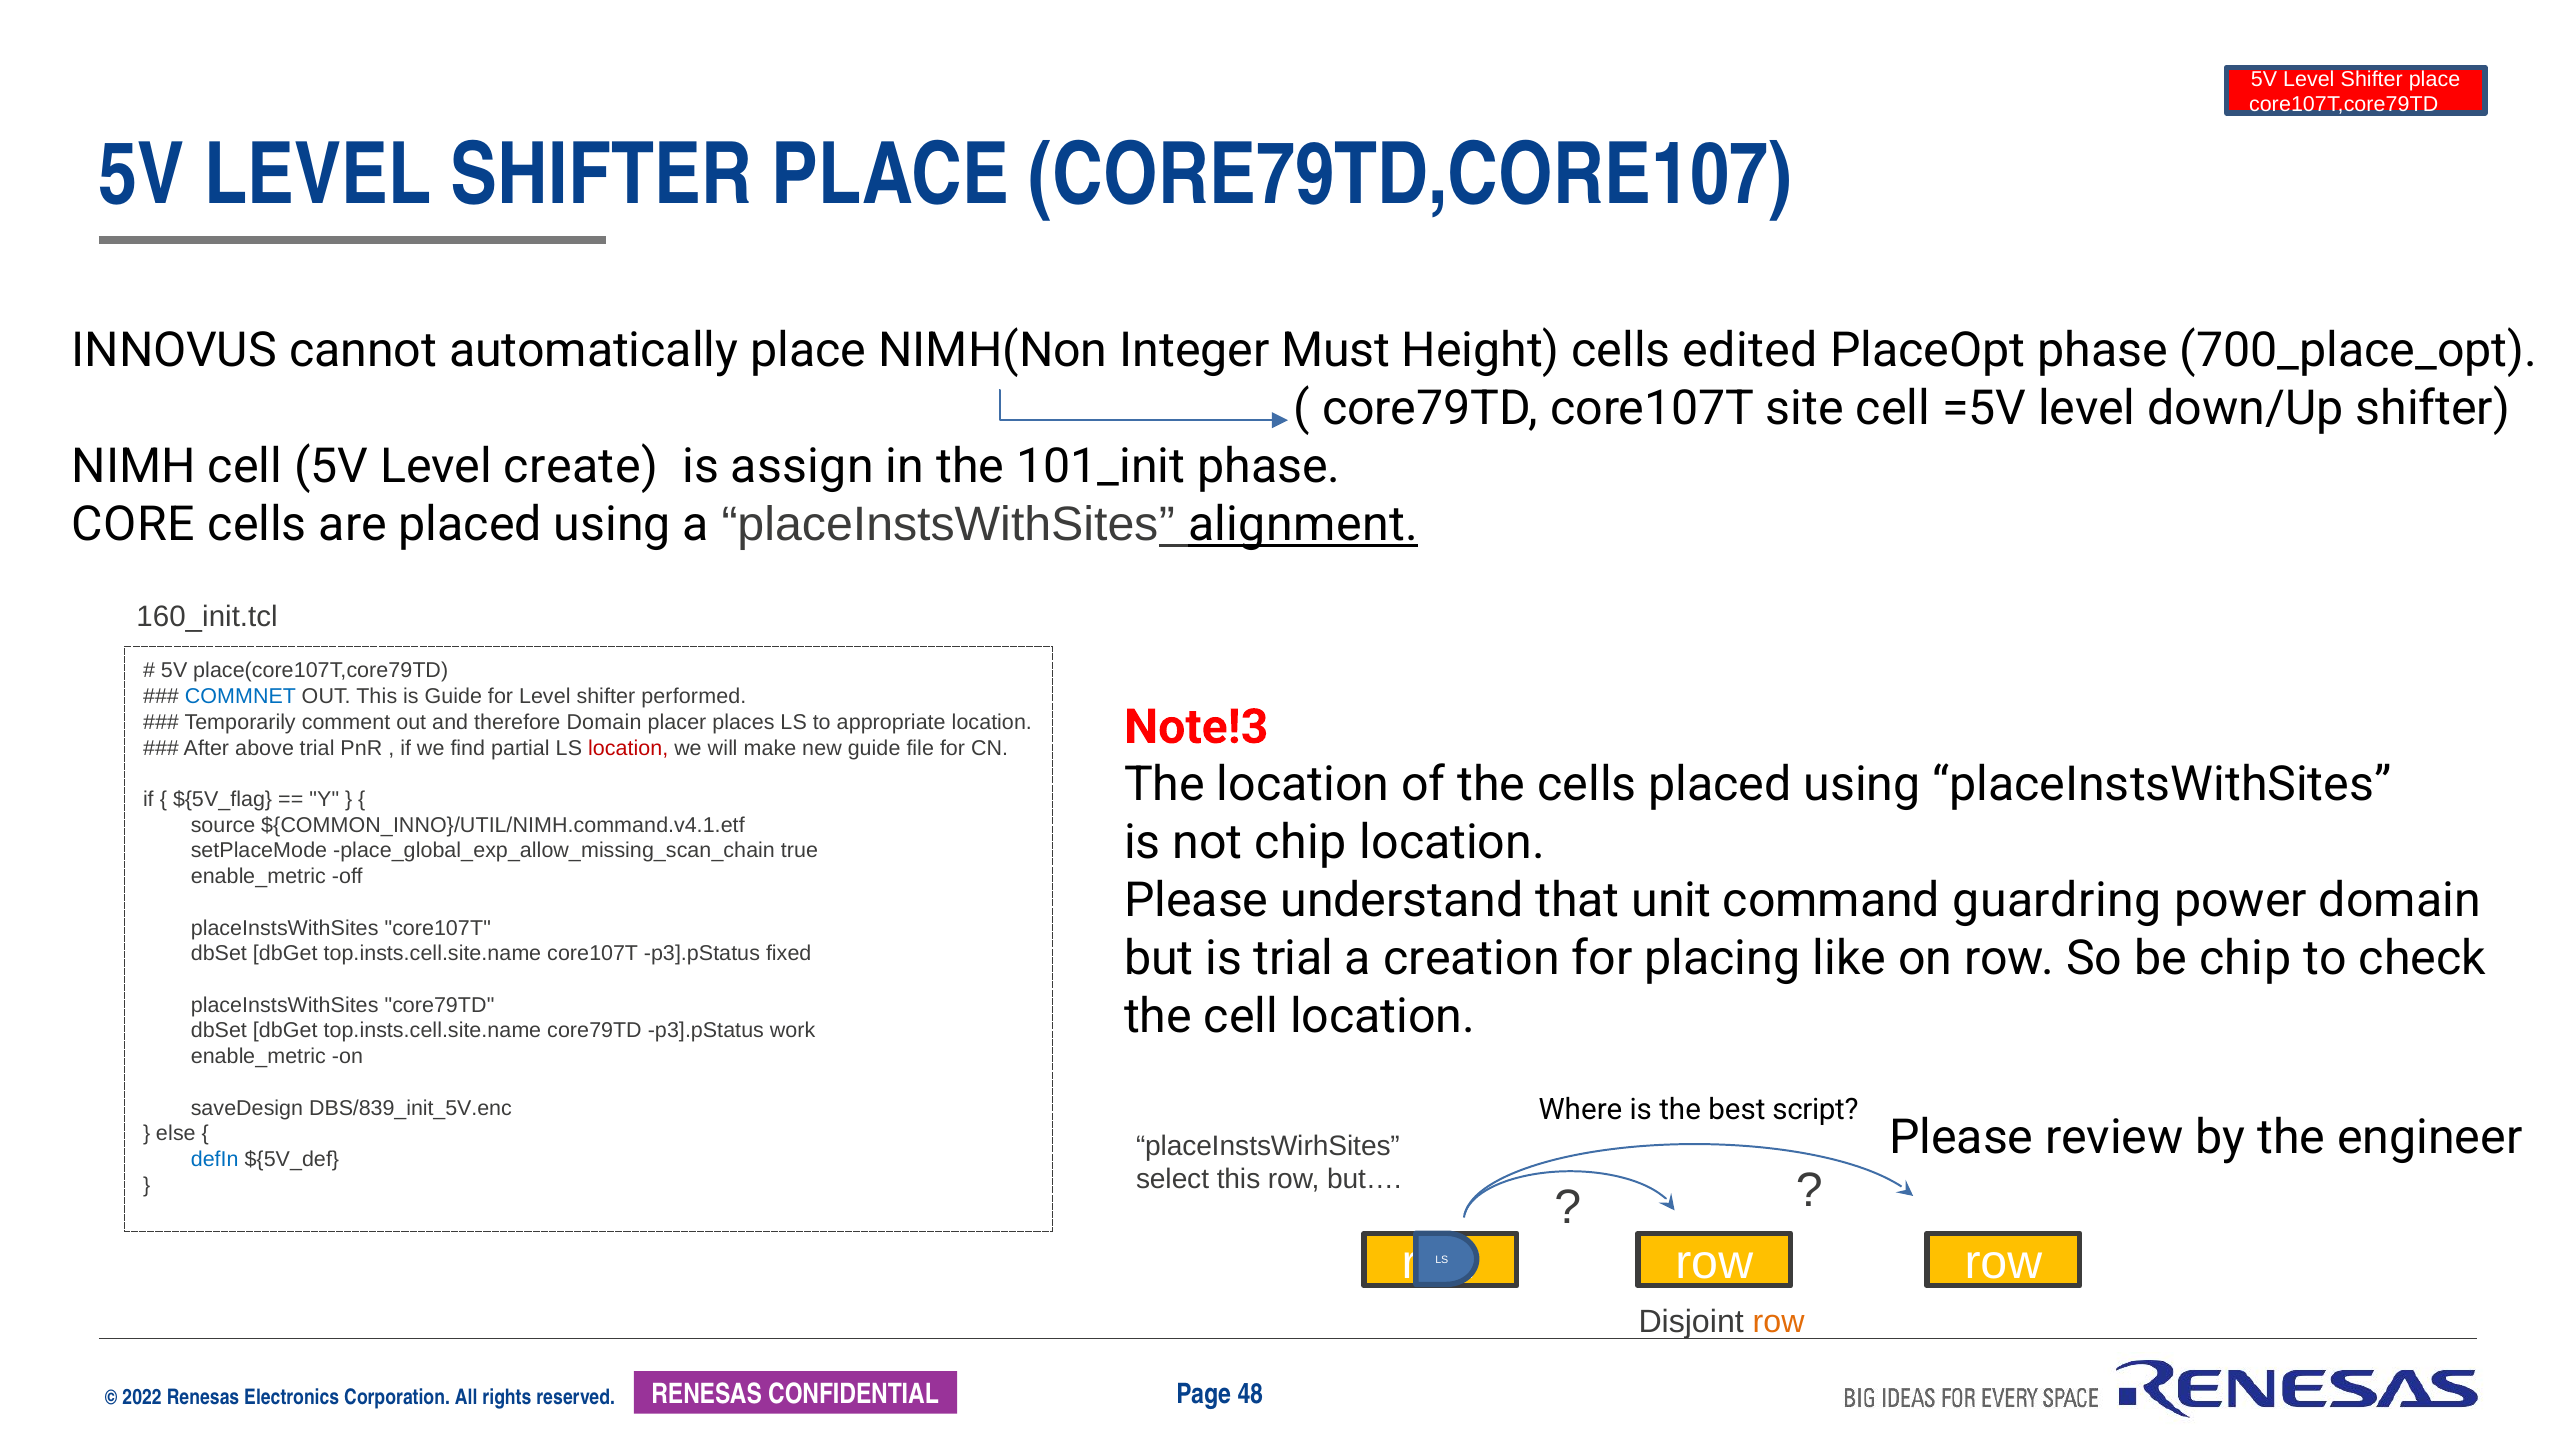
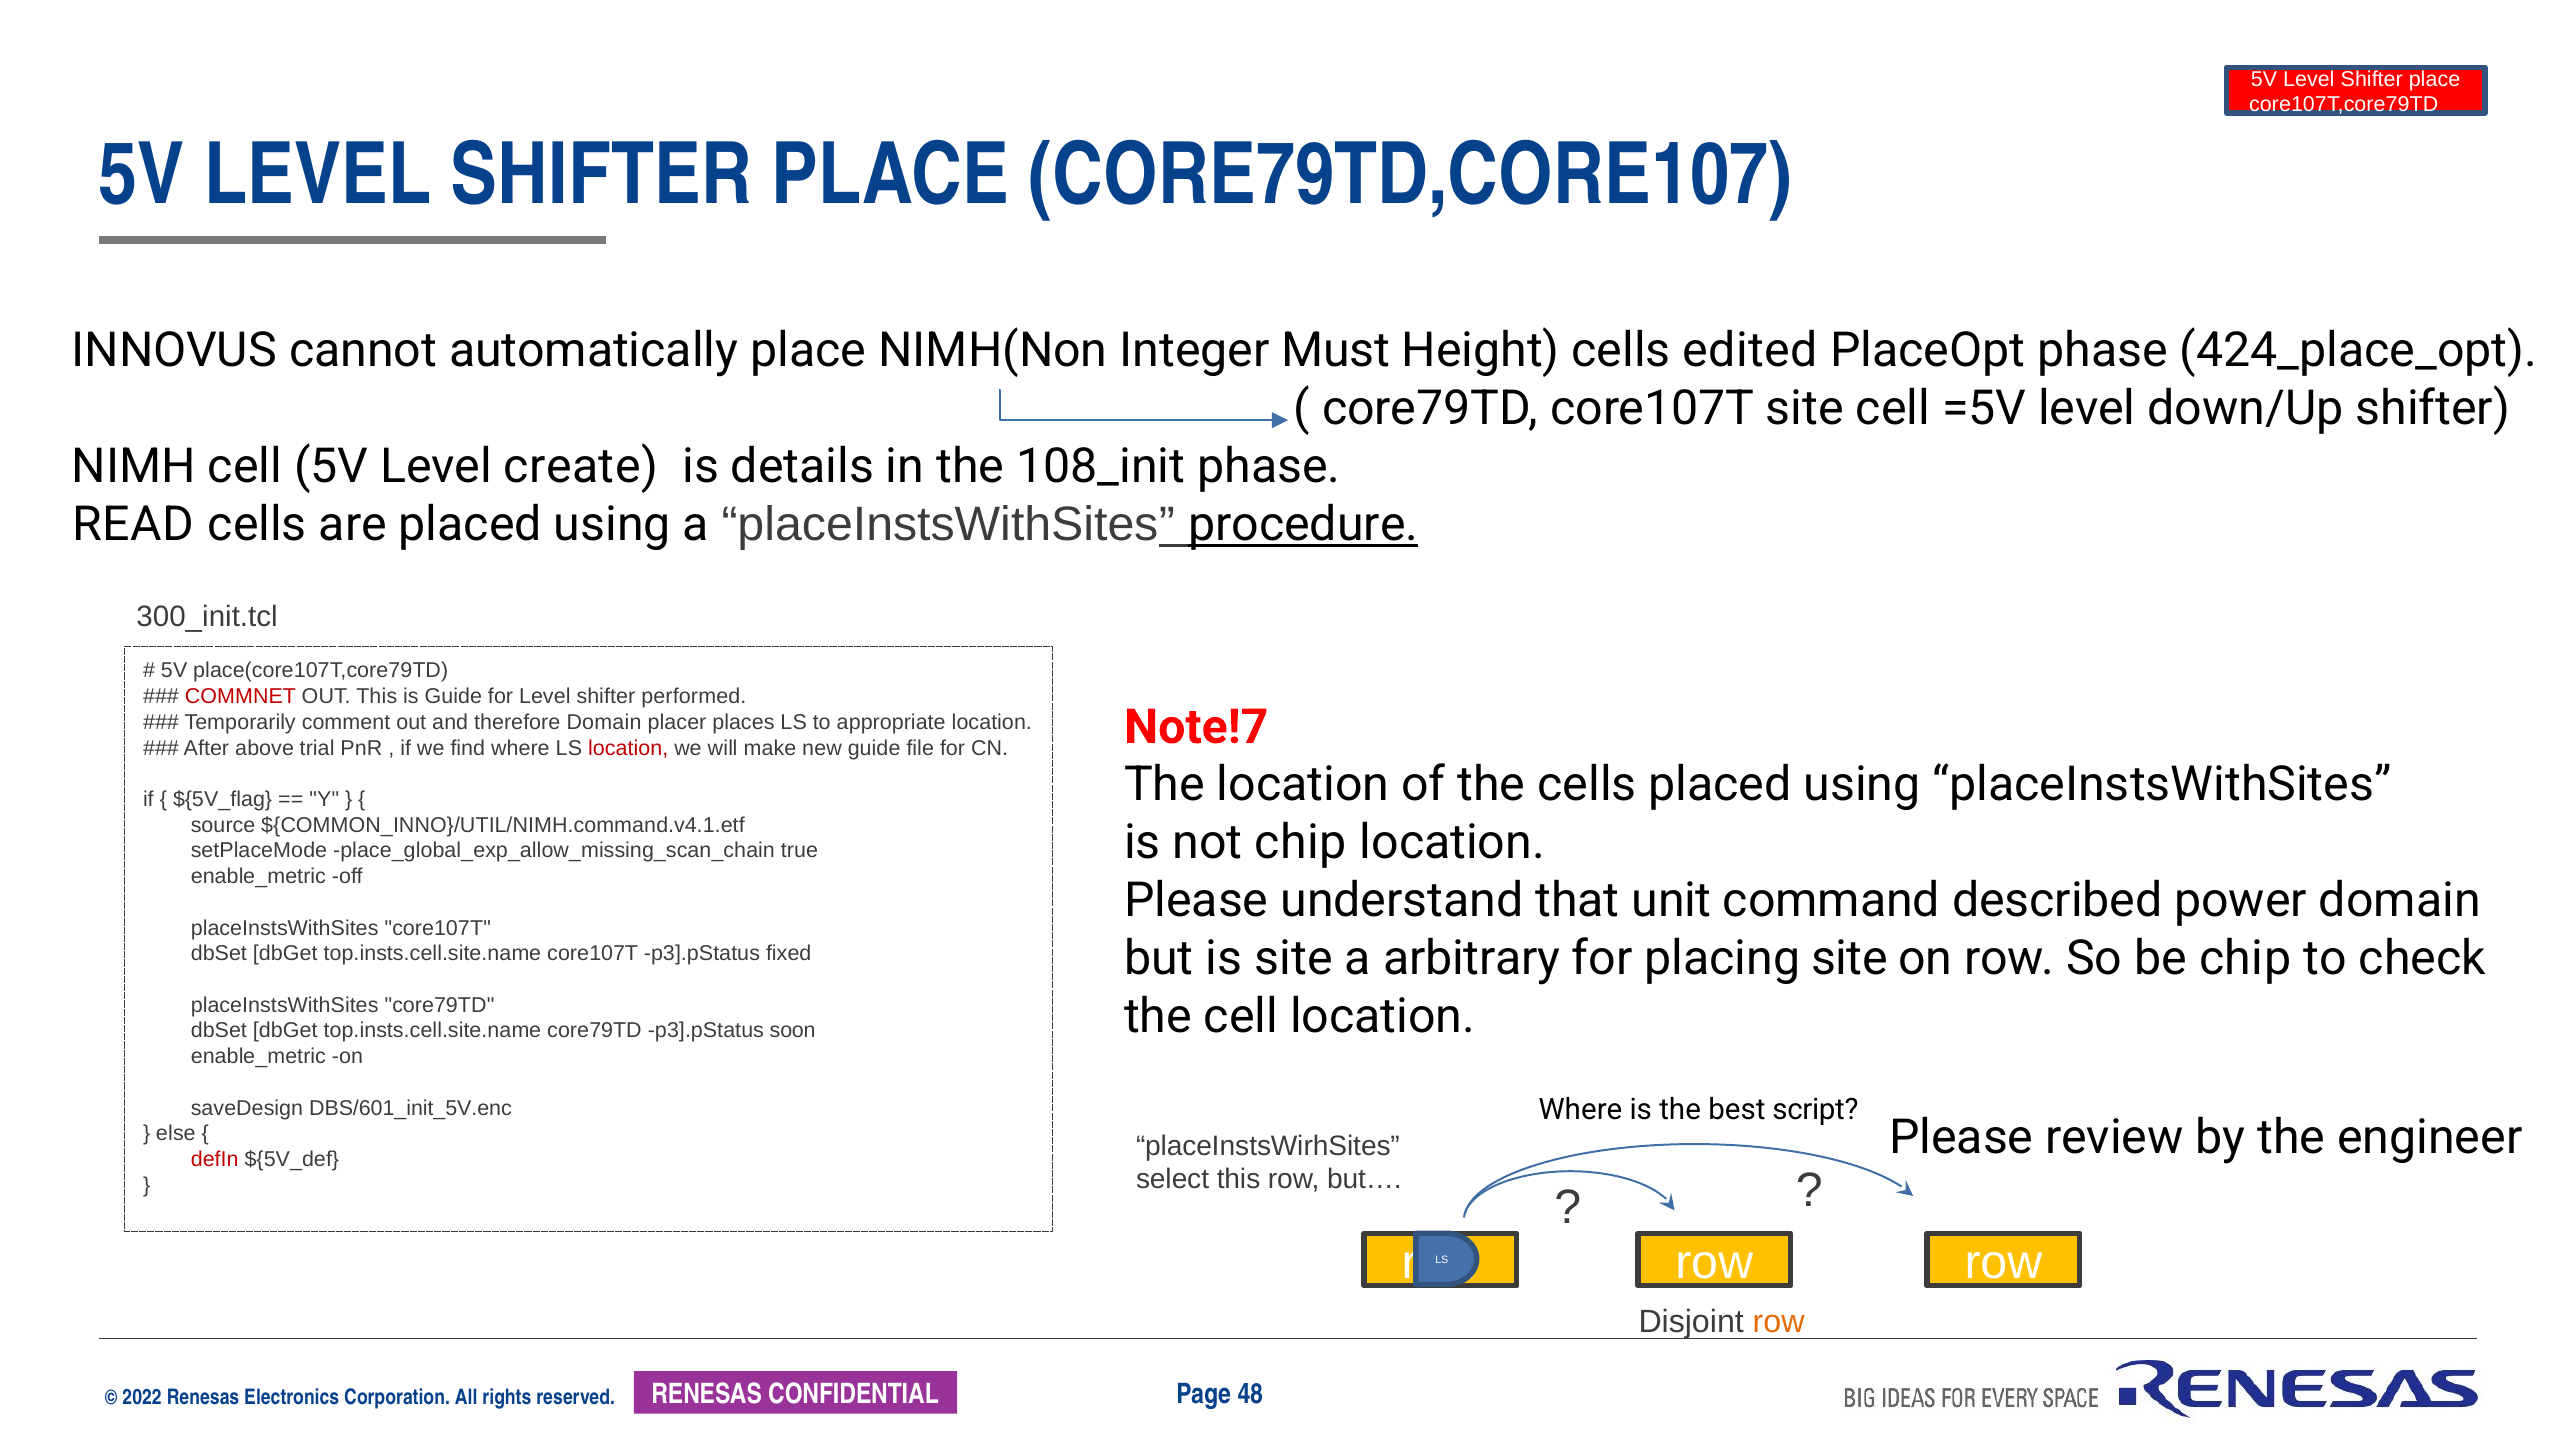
700_place_opt: 700_place_opt -> 424_place_opt
assign: assign -> details
101_init: 101_init -> 108_init
CORE: CORE -> READ
alignment: alignment -> procedure
160_init.tcl: 160_init.tcl -> 300_init.tcl
COMMNET colour: blue -> red
Note!3: Note!3 -> Note!7
find partial: partial -> where
guardring: guardring -> described
is trial: trial -> site
creation: creation -> arbitrary
placing like: like -> site
work: work -> soon
DBS/839_init_5V.enc: DBS/839_init_5V.enc -> DBS/601_init_5V.enc
defIn colour: blue -> red
